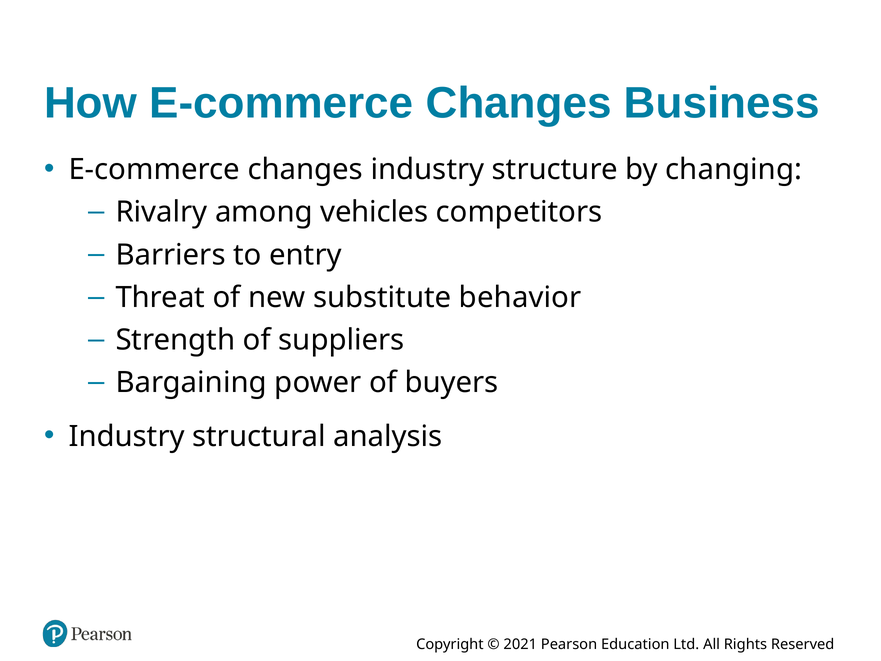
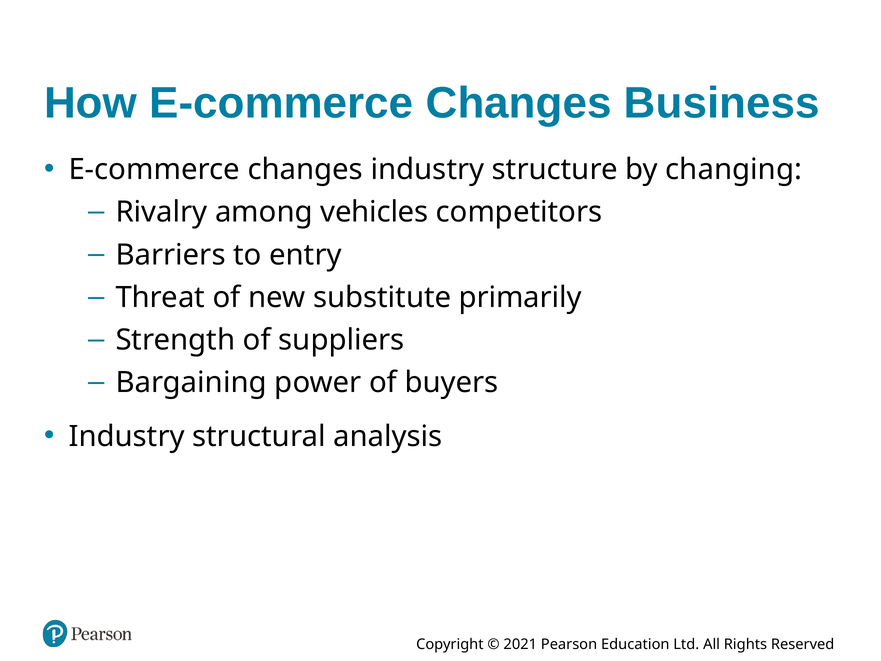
behavior: behavior -> primarily
